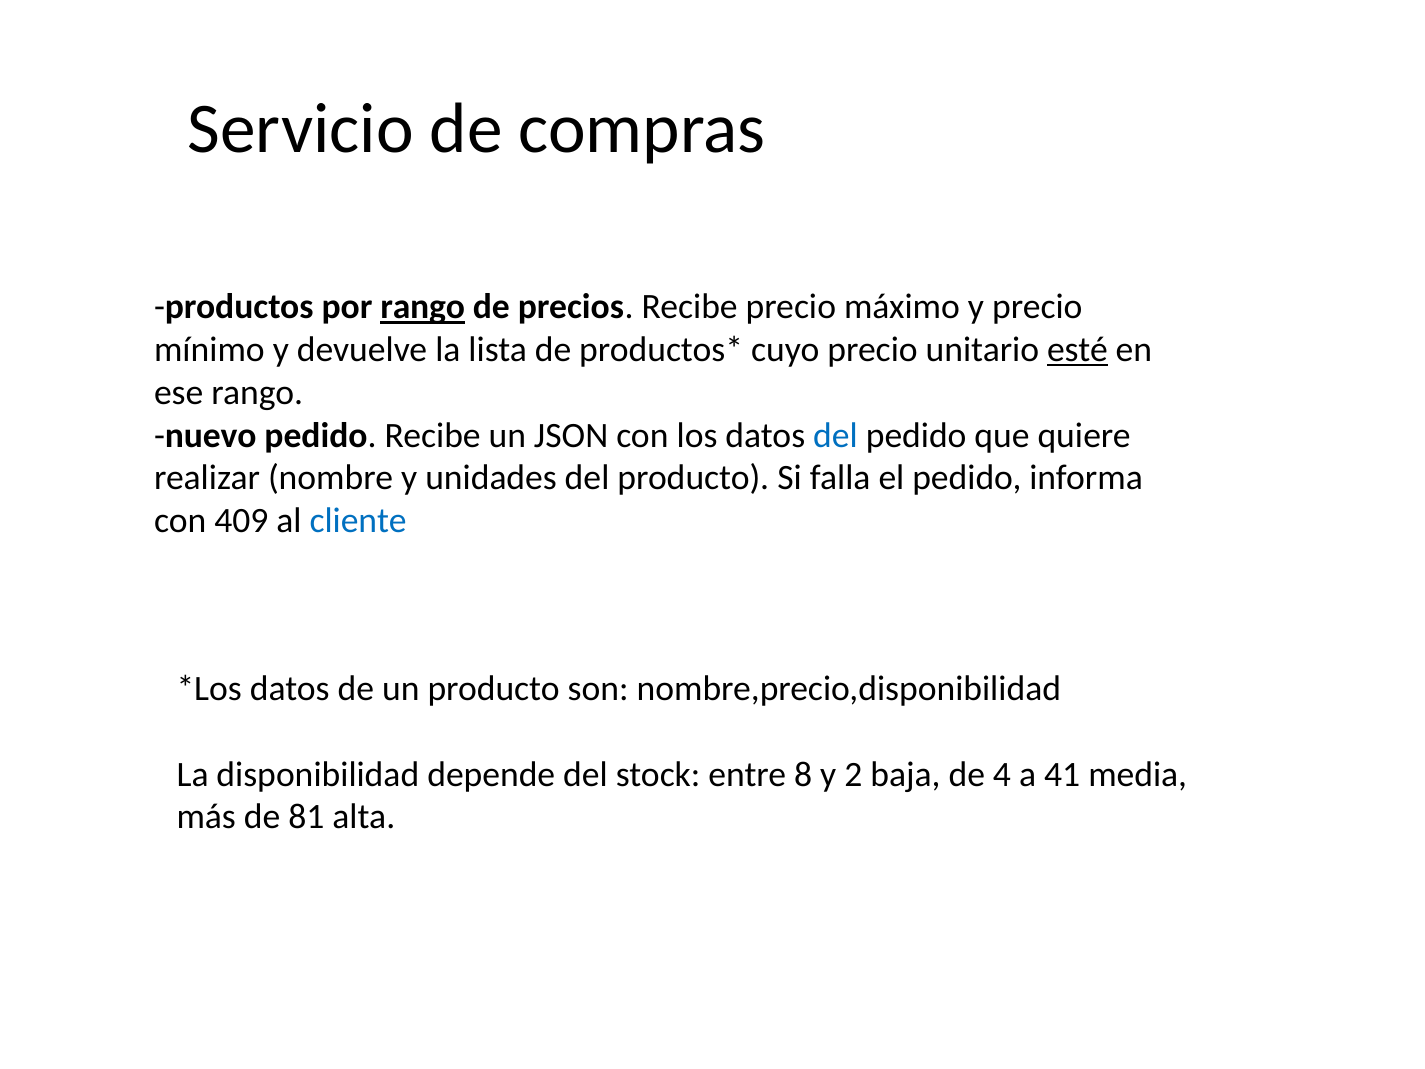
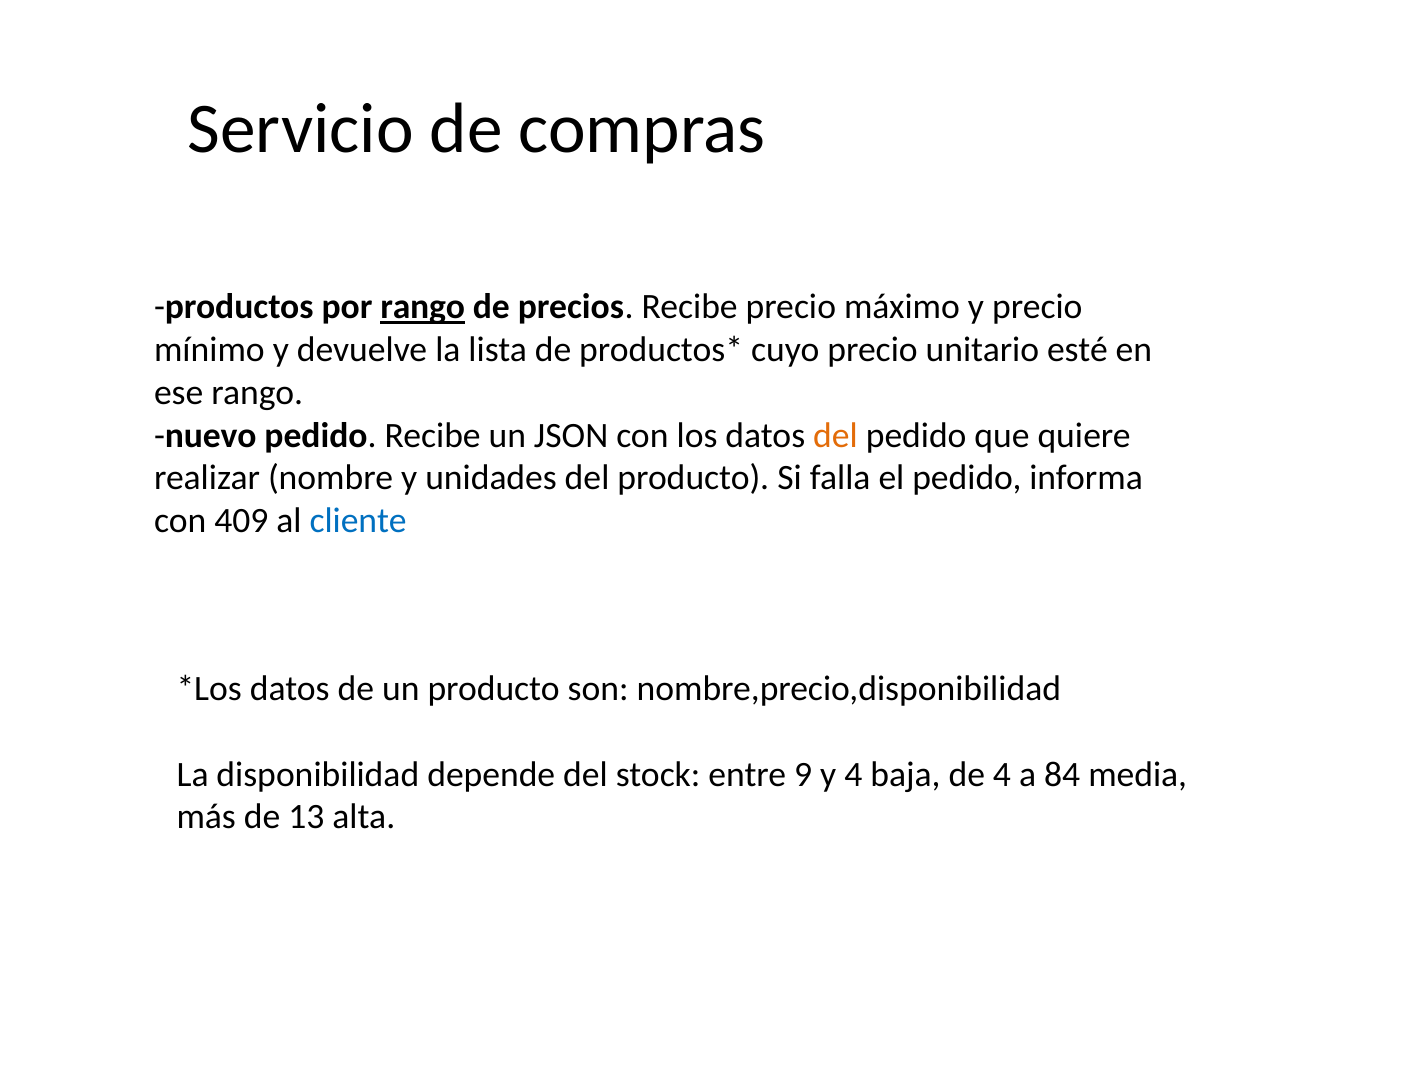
esté underline: present -> none
del at (835, 435) colour: blue -> orange
8: 8 -> 9
y 2: 2 -> 4
41: 41 -> 84
81: 81 -> 13
